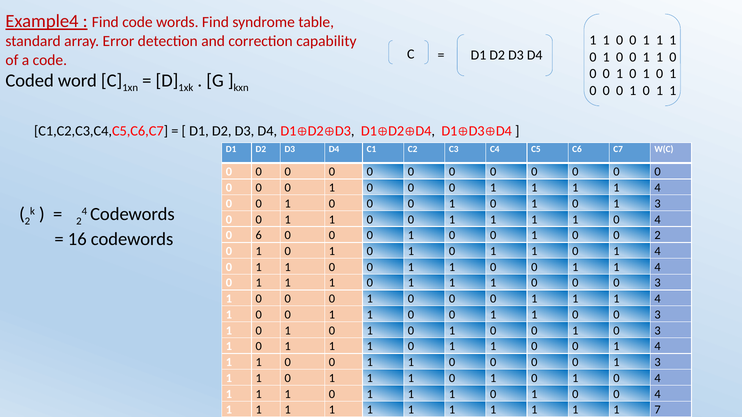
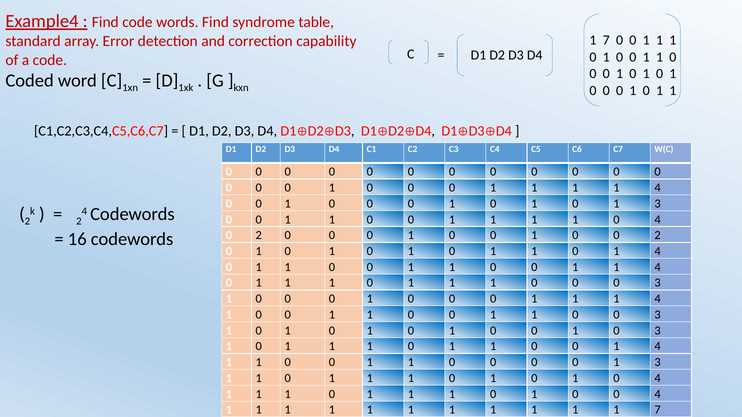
1 at (606, 40): 1 -> 7
6 at (259, 236): 6 -> 2
